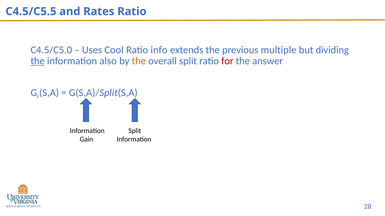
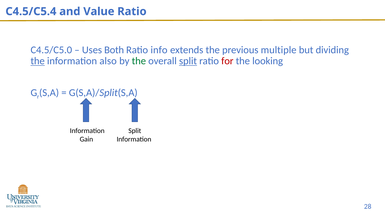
C4.5/C5.5: C4.5/C5.5 -> C4.5/C5.4
Rates: Rates -> Value
Cool: Cool -> Both
the at (139, 61) colour: orange -> green
split at (188, 61) underline: none -> present
answer: answer -> looking
